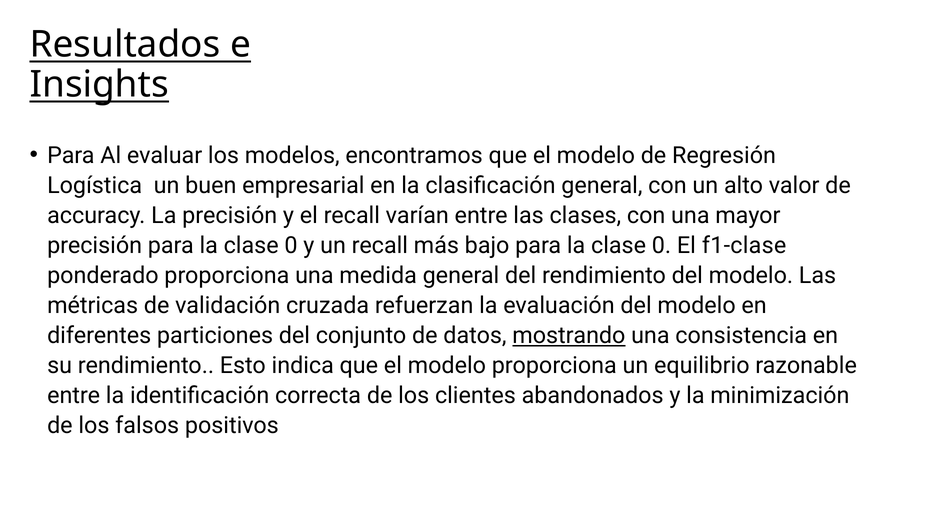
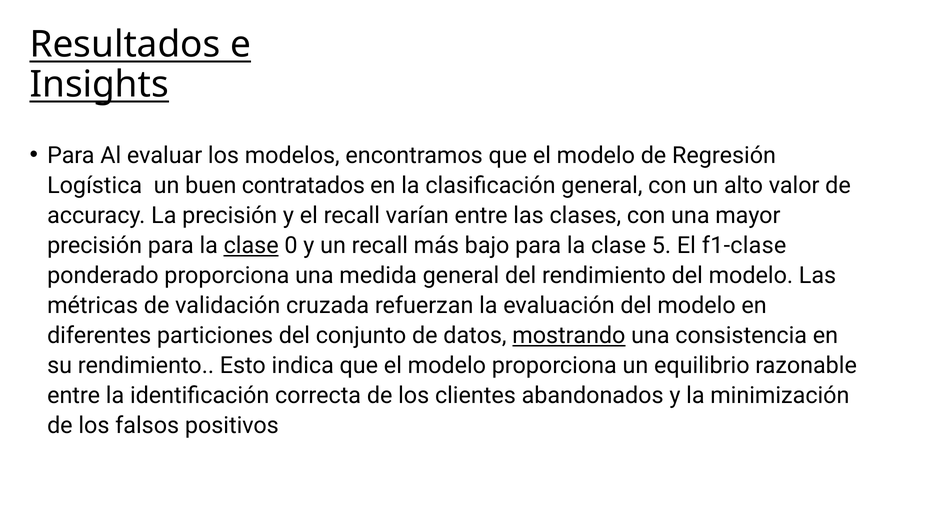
empresarial: empresarial -> contratados
clase at (251, 245) underline: none -> present
0 at (661, 245): 0 -> 5
